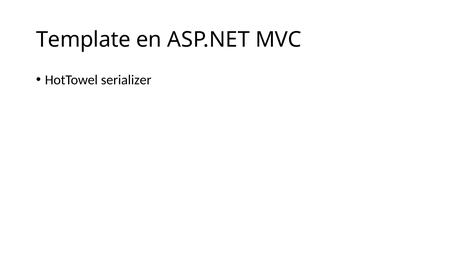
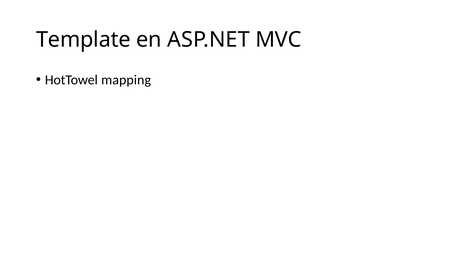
serializer: serializer -> mapping
